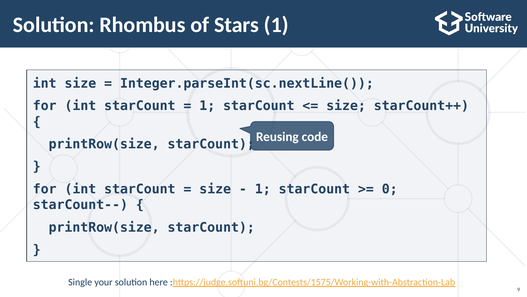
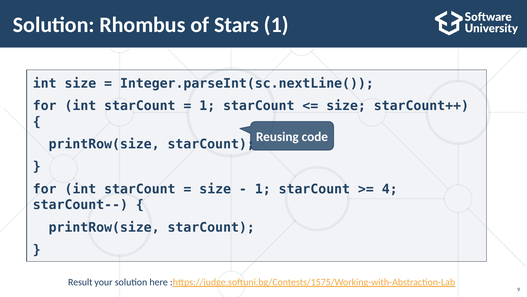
0: 0 -> 4
Single: Single -> Result
